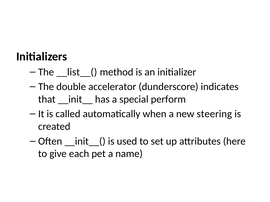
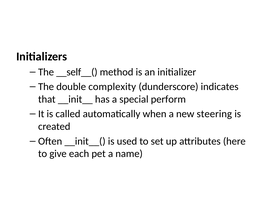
__list__(: __list__( -> __self__(
accelerator: accelerator -> complexity
